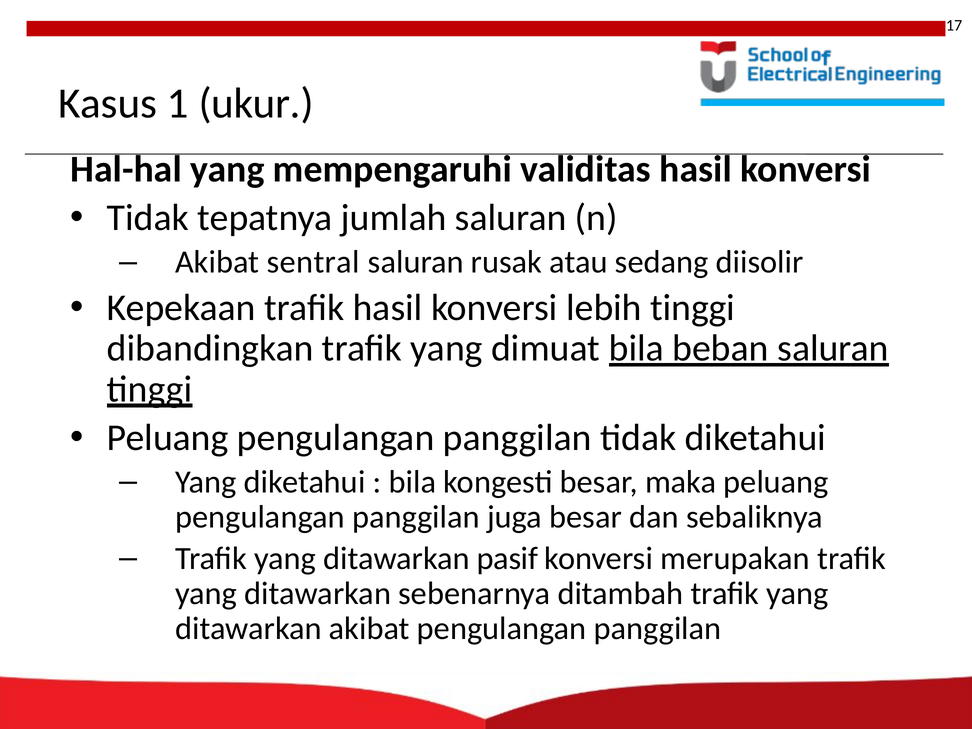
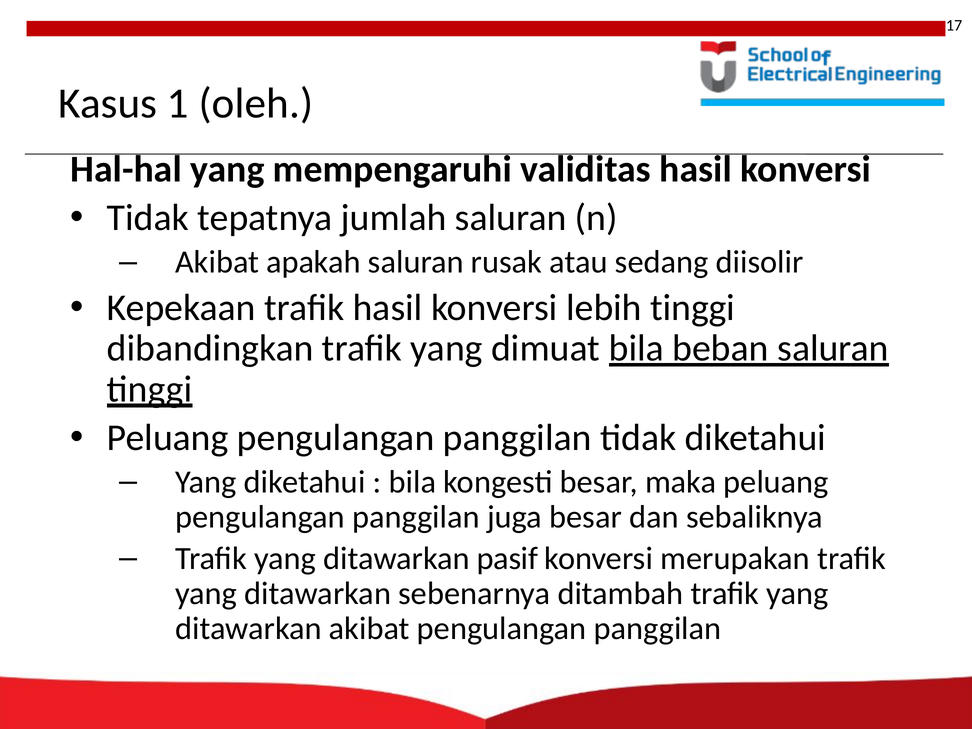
ukur: ukur -> oleh
sentral: sentral -> apakah
